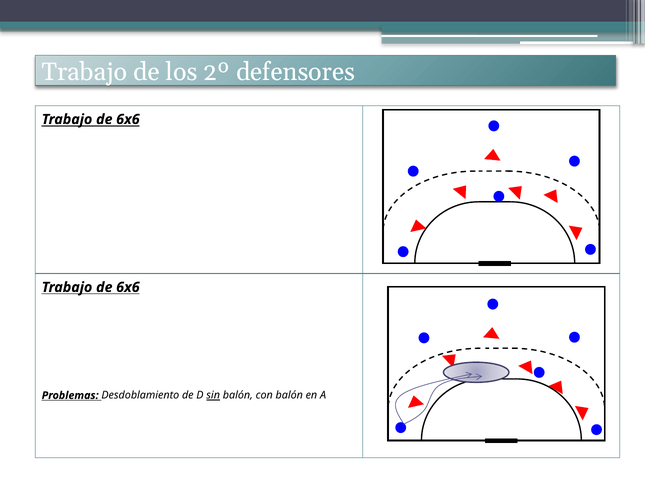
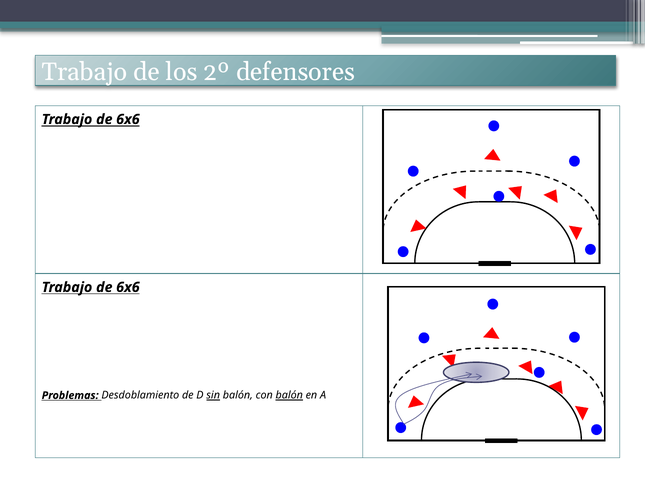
balón at (289, 396) underline: none -> present
